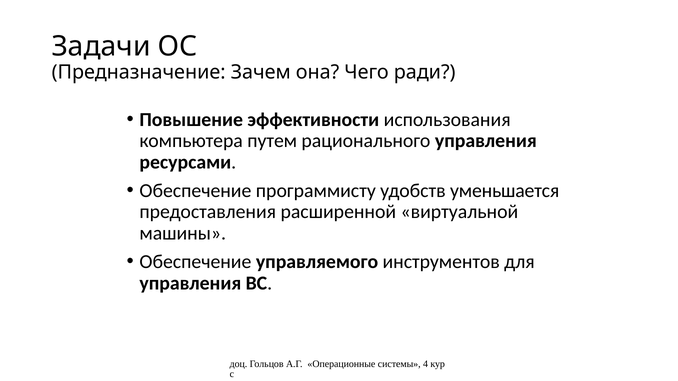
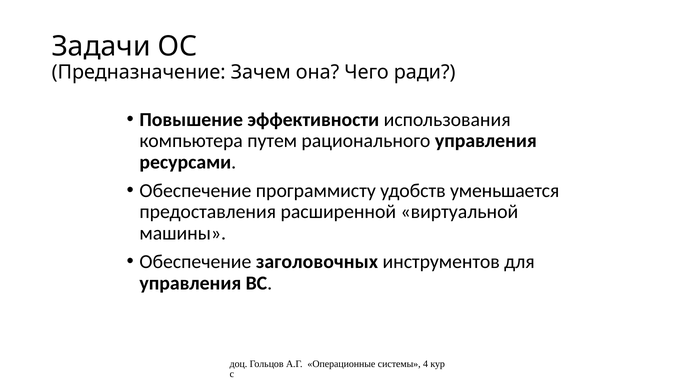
управляемого: управляемого -> заголовочных
